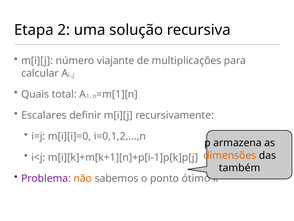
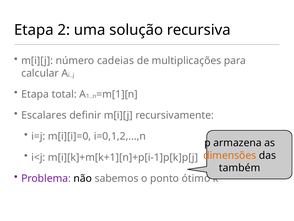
viajante: viajante -> cadeias
Quais at (35, 94): Quais -> Etapa
não colour: orange -> black
